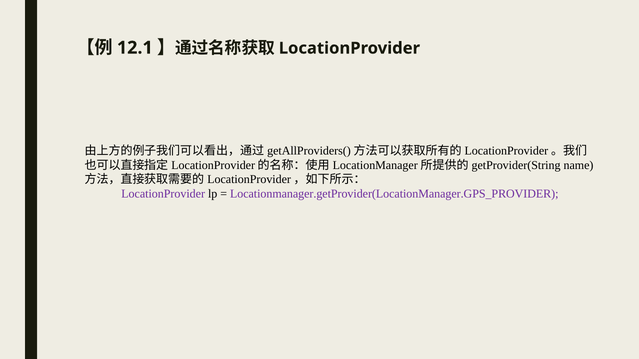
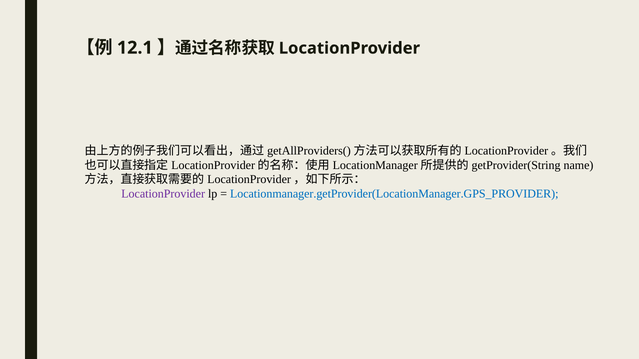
Locationmanager.getProvider(LocationManager.GPS_PROVIDER colour: purple -> blue
